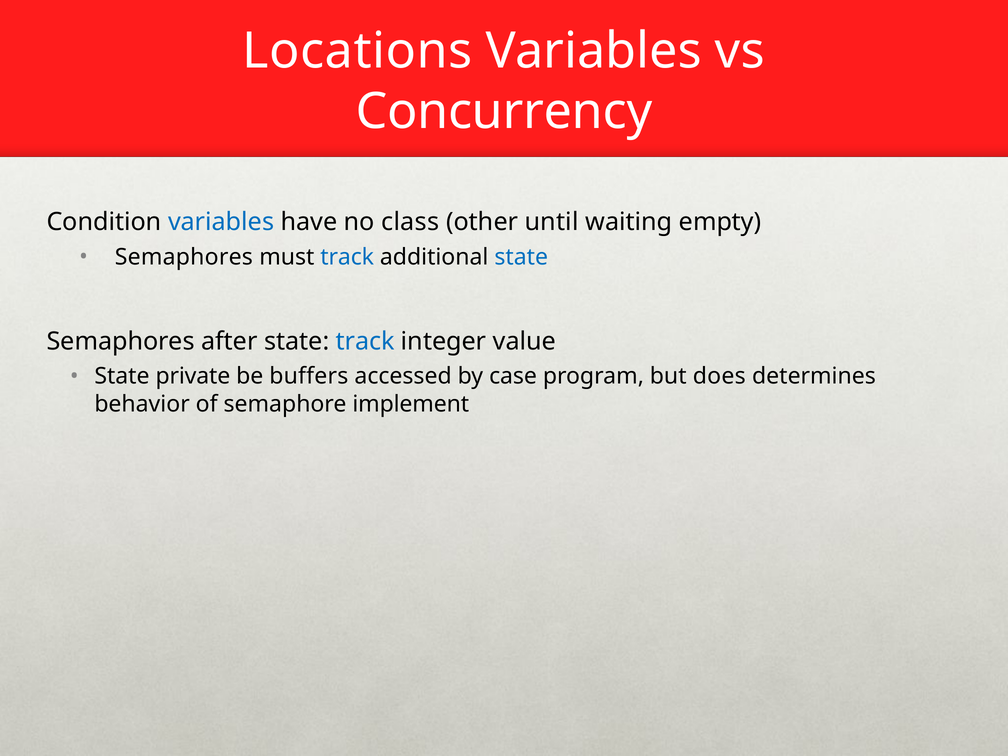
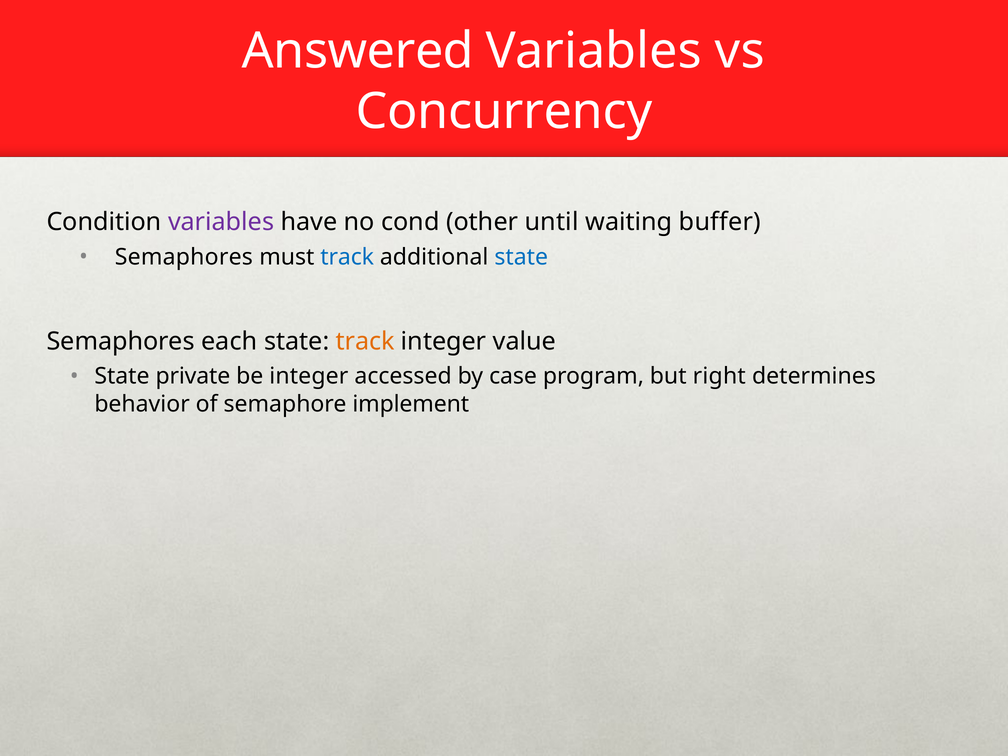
Locations: Locations -> Answered
variables at (221, 222) colour: blue -> purple
class: class -> cond
empty: empty -> buffer
after: after -> each
track at (365, 341) colour: blue -> orange
be buffers: buffers -> integer
does: does -> right
